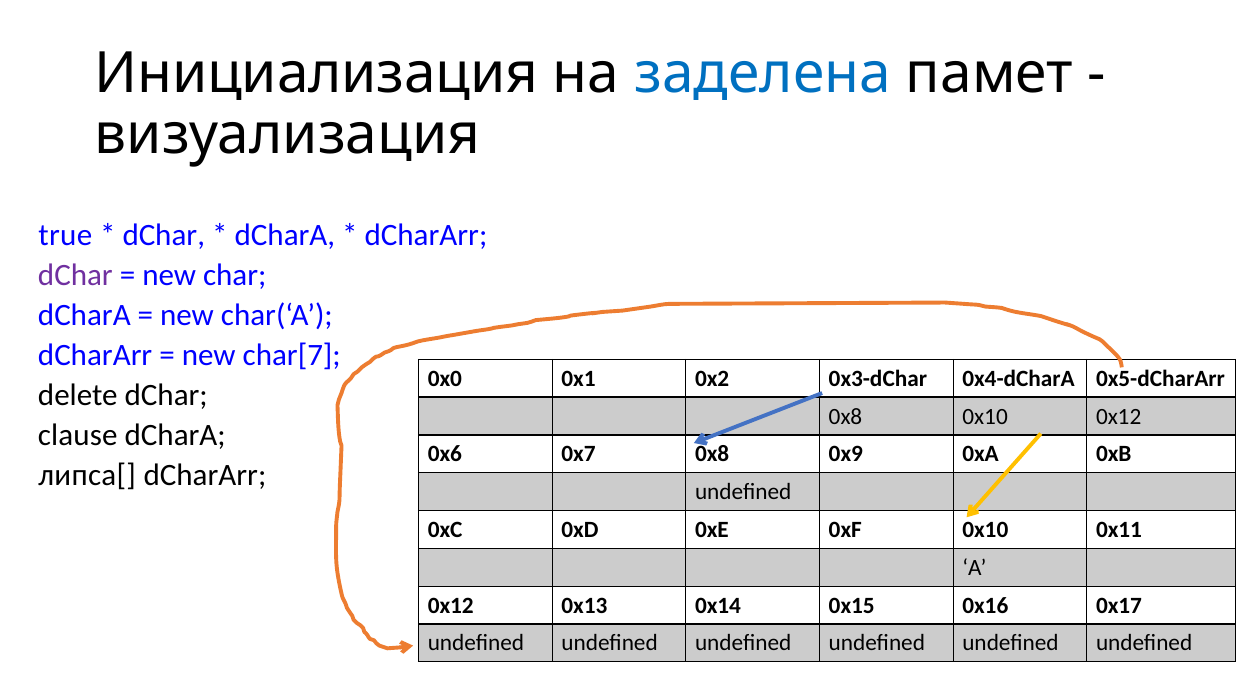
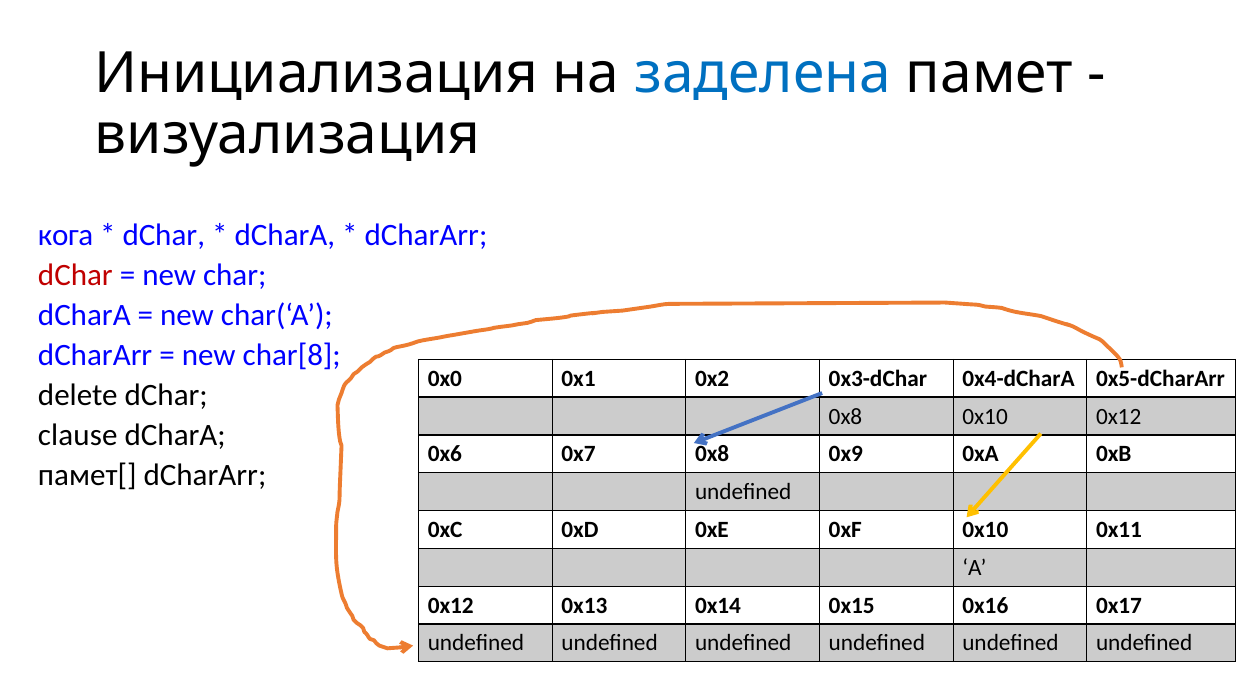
true: true -> кога
dChar at (75, 275) colour: purple -> red
char[7: char[7 -> char[8
липса[: липса[ -> памет[
